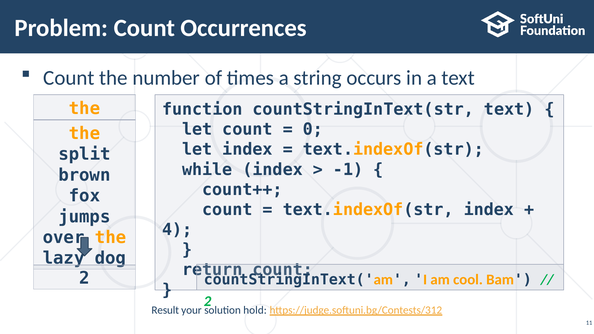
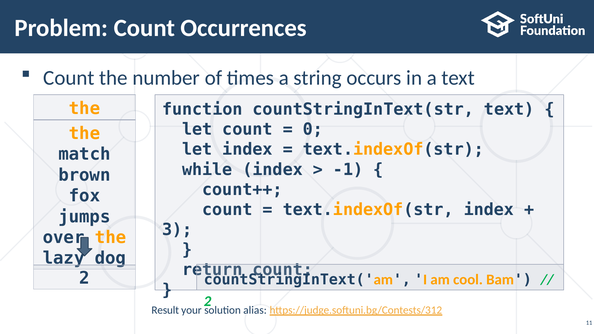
split: split -> match
4: 4 -> 3
hold: hold -> alias
